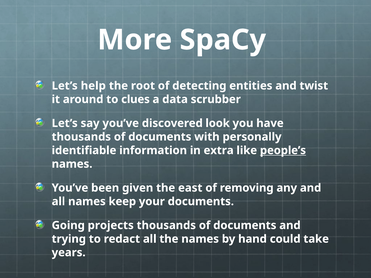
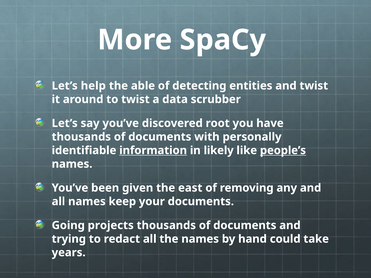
root: root -> able
to clues: clues -> twist
look: look -> root
information underline: none -> present
extra: extra -> likely
